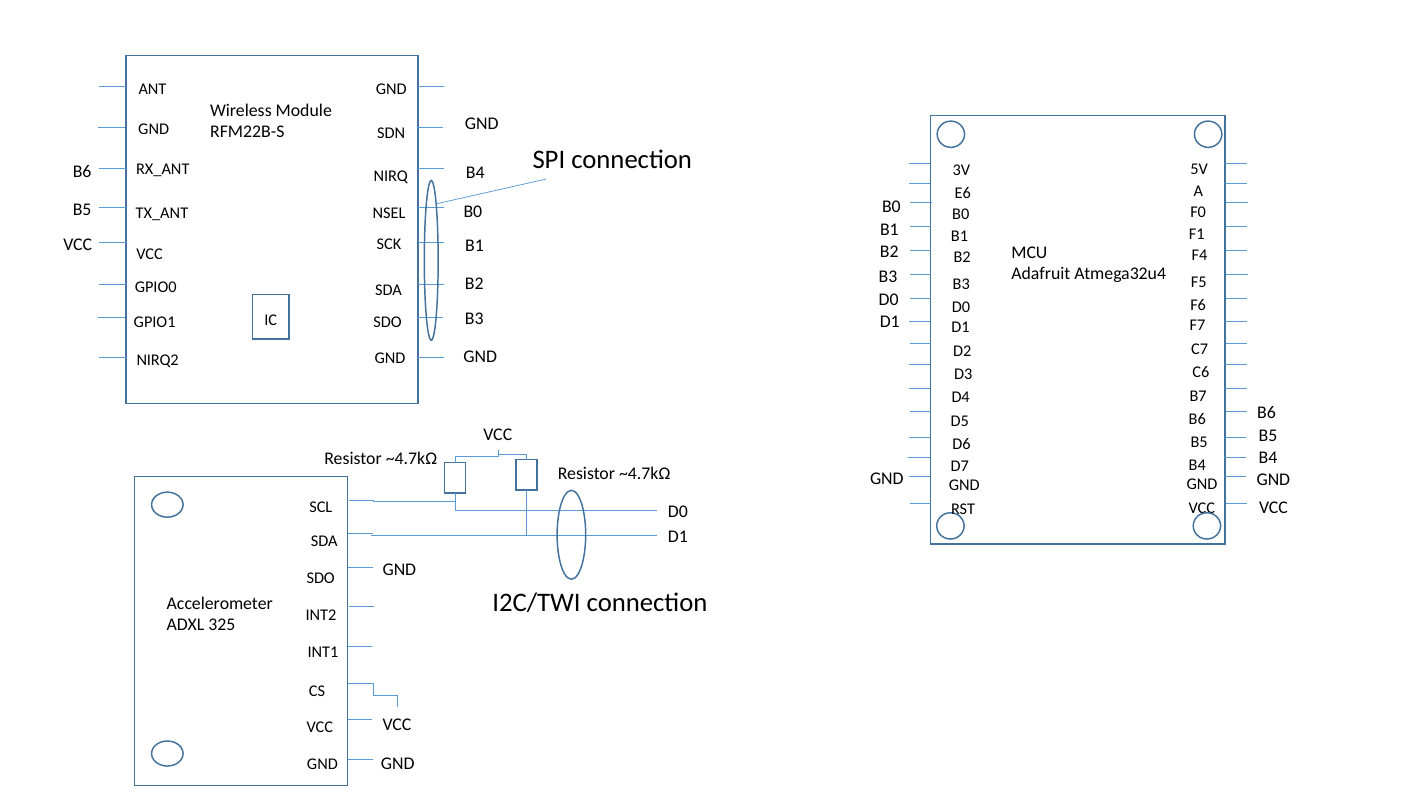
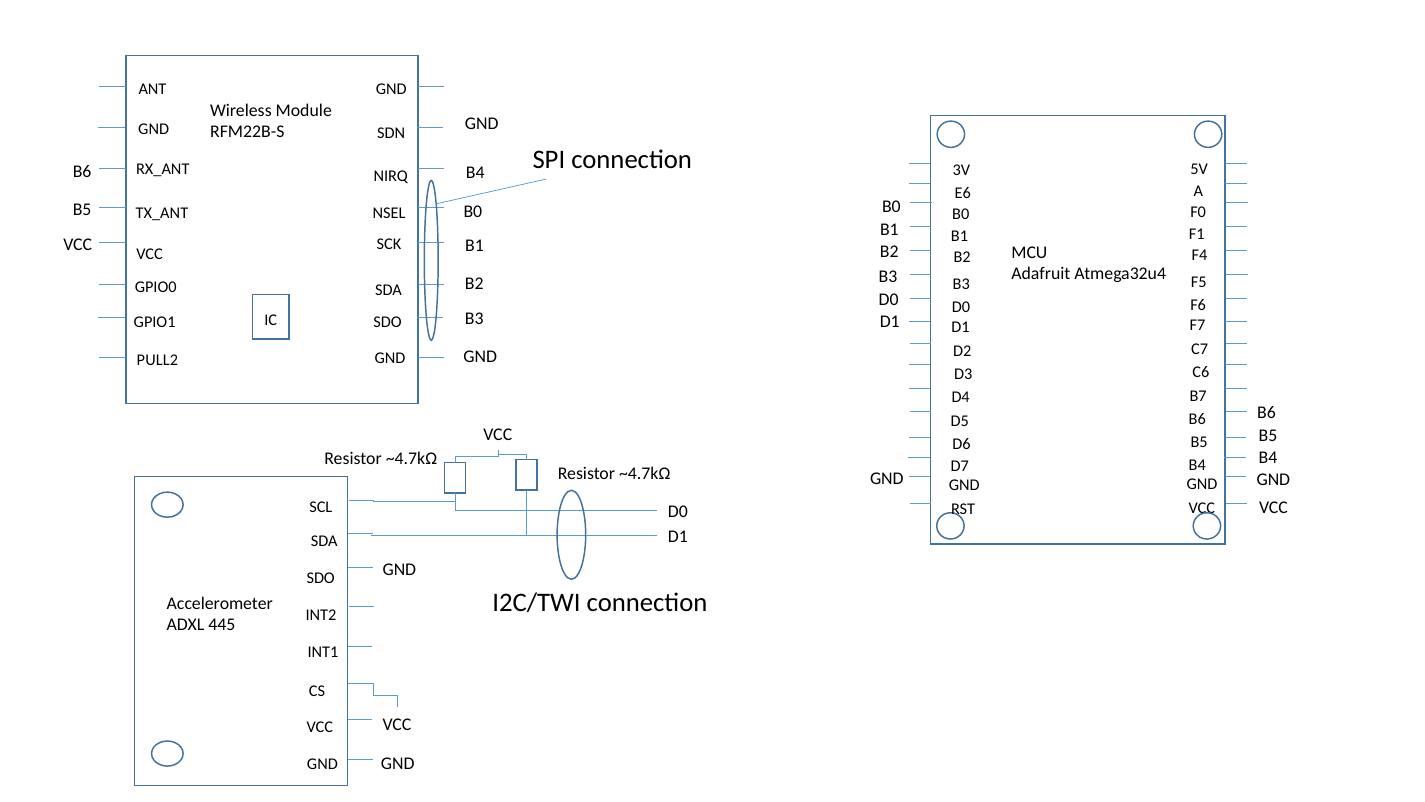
NIRQ2: NIRQ2 -> PULL2
325: 325 -> 445
